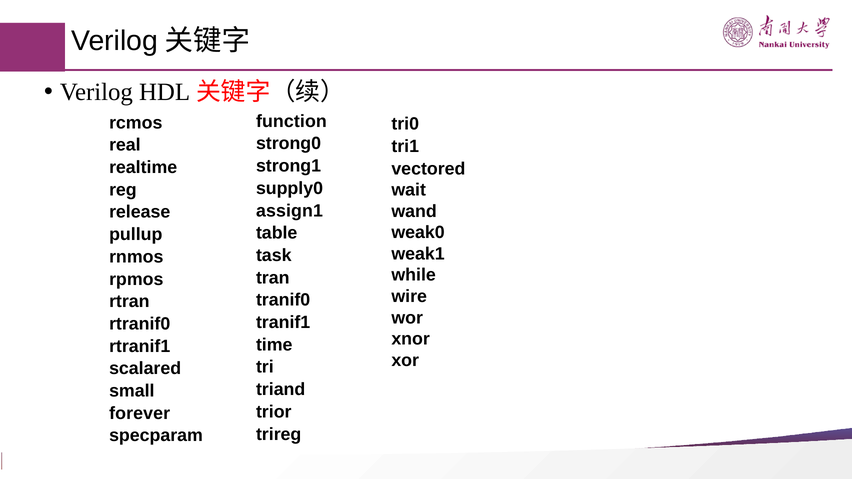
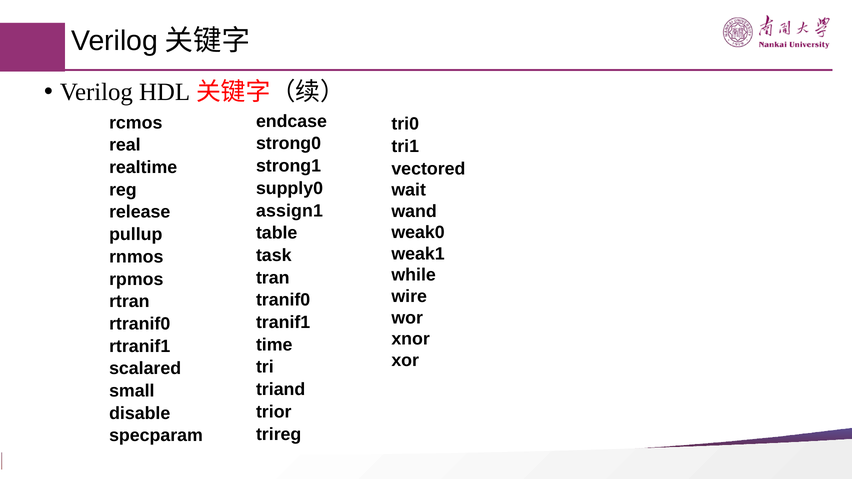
function: function -> endcase
forever: forever -> disable
